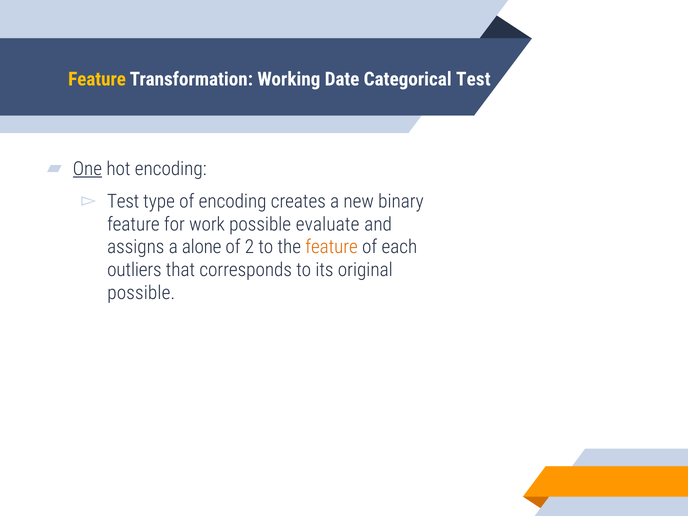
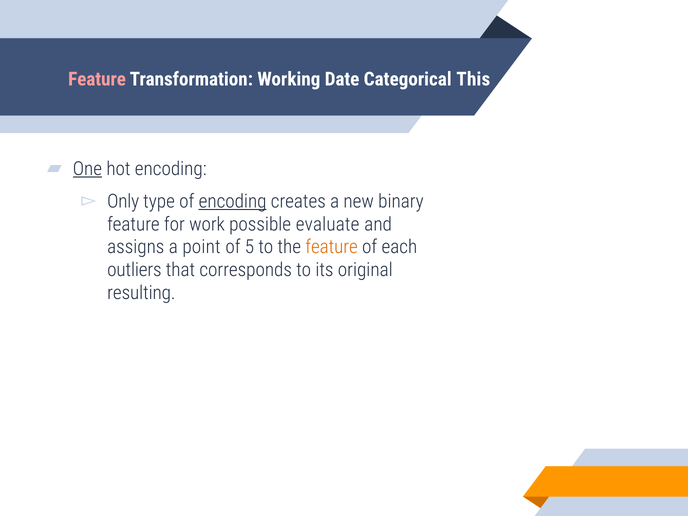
Feature at (97, 79) colour: yellow -> pink
Categorical Test: Test -> This
Test at (123, 201): Test -> Only
encoding at (233, 201) underline: none -> present
alone: alone -> point
2: 2 -> 5
possible at (141, 293): possible -> resulting
